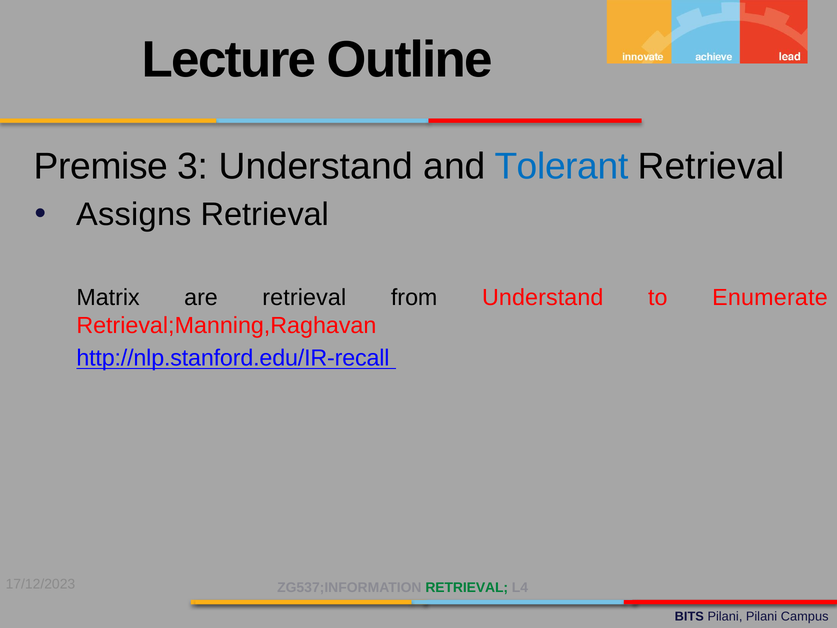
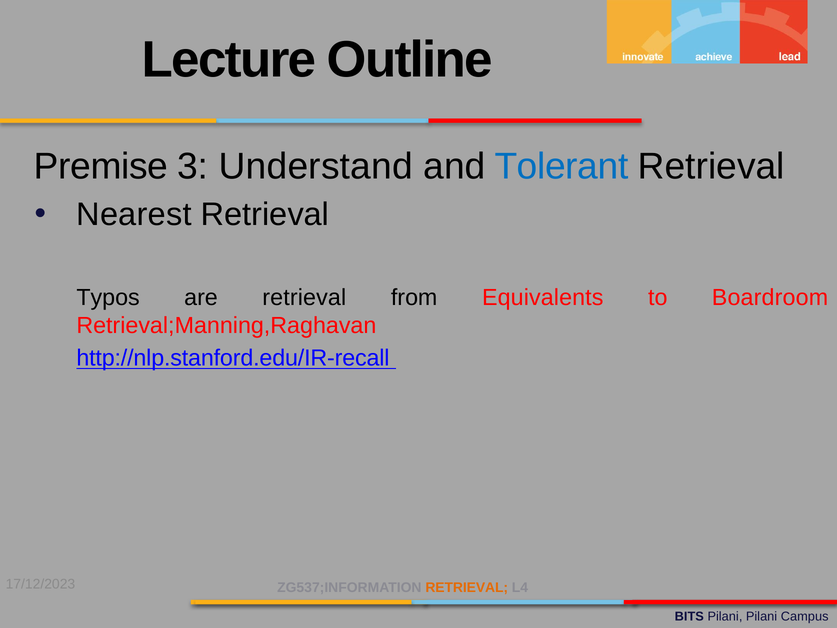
Assigns: Assigns -> Nearest
Matrix: Matrix -> Typos
from Understand: Understand -> Equivalents
Enumerate: Enumerate -> Boardroom
RETRIEVAL at (467, 587) colour: green -> orange
